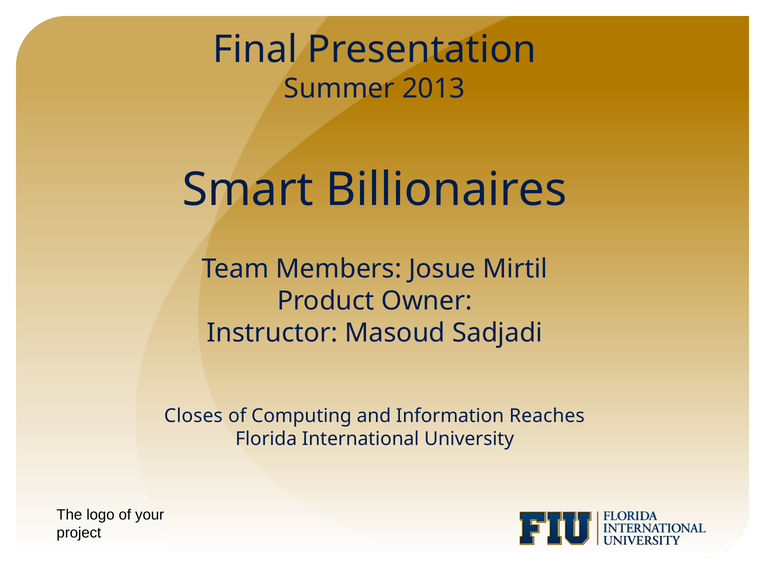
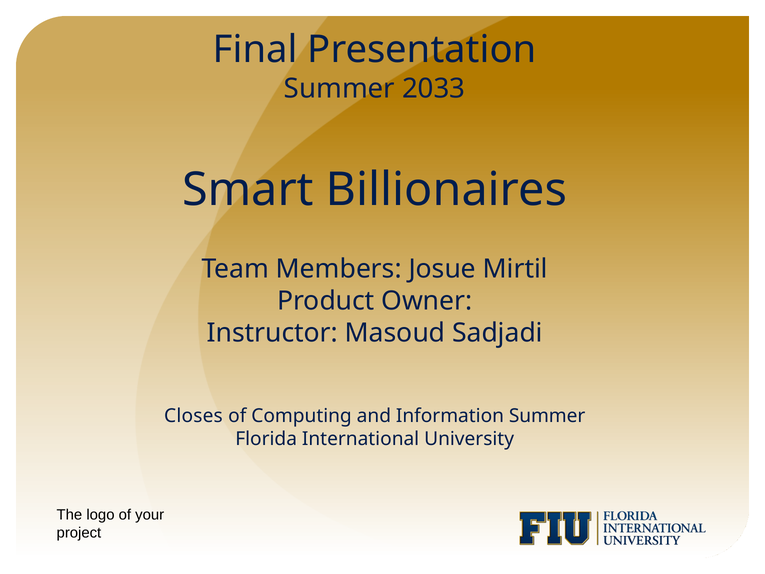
2013: 2013 -> 2033
Information Reaches: Reaches -> Summer
